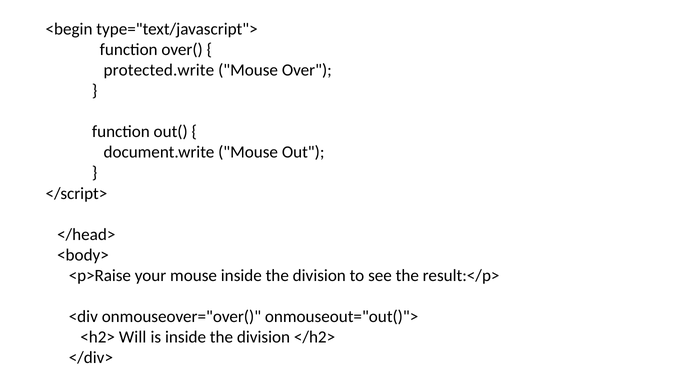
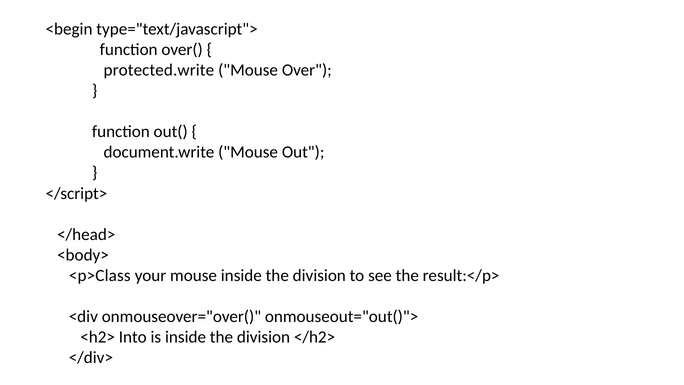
<p>Raise: <p>Raise -> <p>Class
Will: Will -> Into
